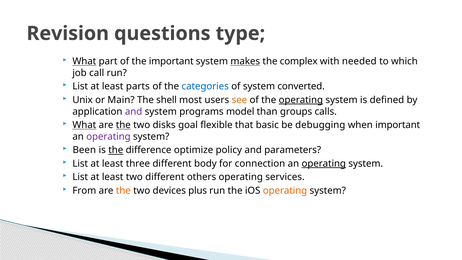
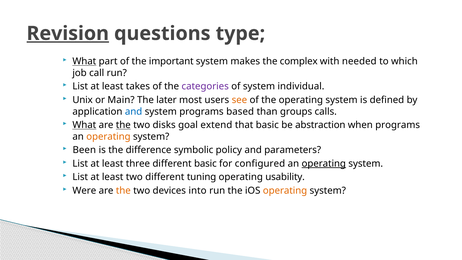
Revision underline: none -> present
makes underline: present -> none
parts: parts -> takes
categories colour: blue -> purple
converted: converted -> individual
shell: shell -> later
operating at (301, 100) underline: present -> none
and at (134, 111) colour: purple -> blue
model: model -> based
flexible: flexible -> extend
debugging: debugging -> abstraction
when important: important -> programs
operating at (108, 137) colour: purple -> orange
the at (116, 150) underline: present -> none
optimize: optimize -> symbolic
different body: body -> basic
connection: connection -> configured
others: others -> tuning
services: services -> usability
From: From -> Were
plus: plus -> into
